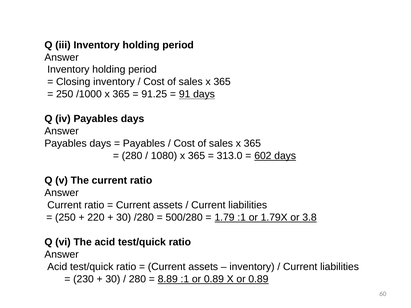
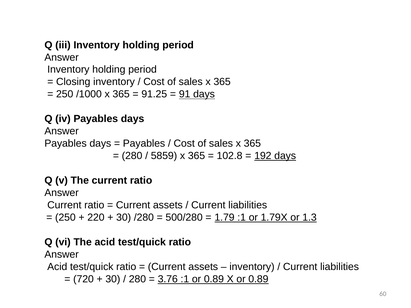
1080: 1080 -> 5859
313.0: 313.0 -> 102.8
602: 602 -> 192
3.8: 3.8 -> 1.3
230: 230 -> 720
8.89: 8.89 -> 3.76
